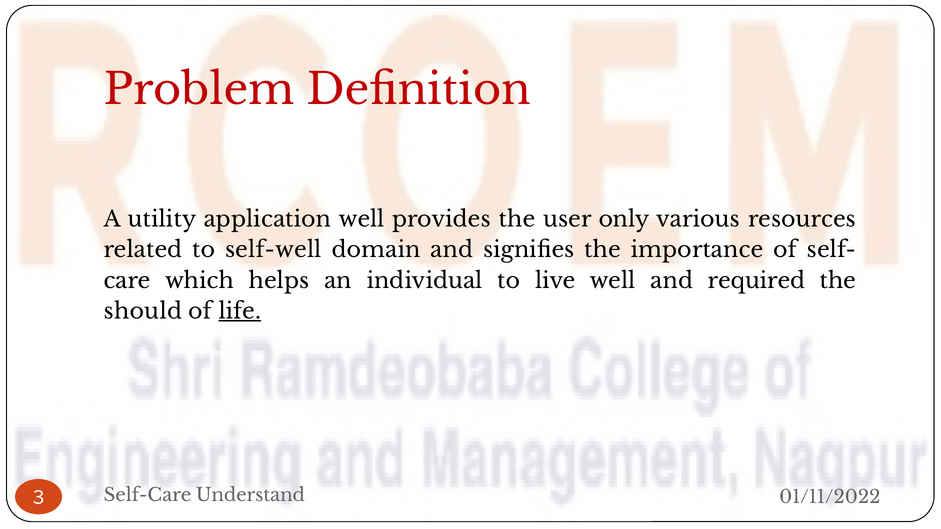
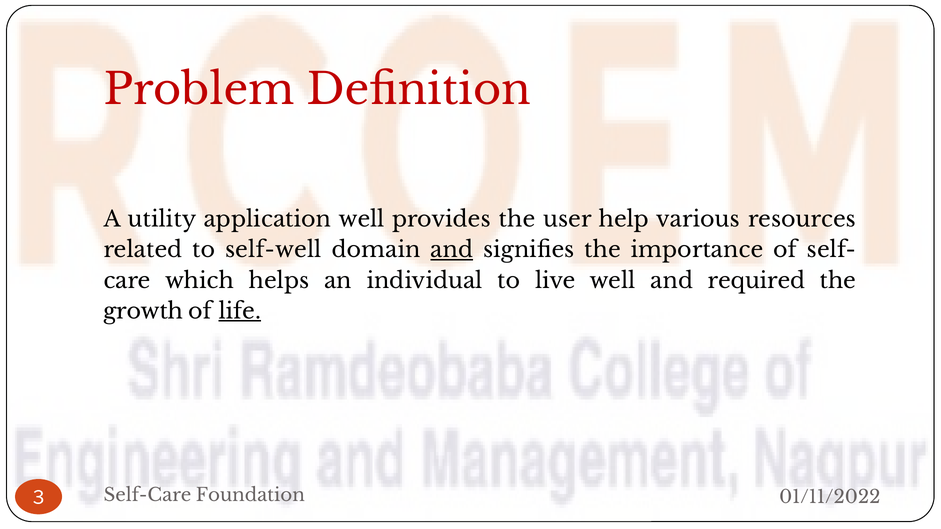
only: only -> help
and at (452, 250) underline: none -> present
should: should -> growth
Understand: Understand -> Foundation
